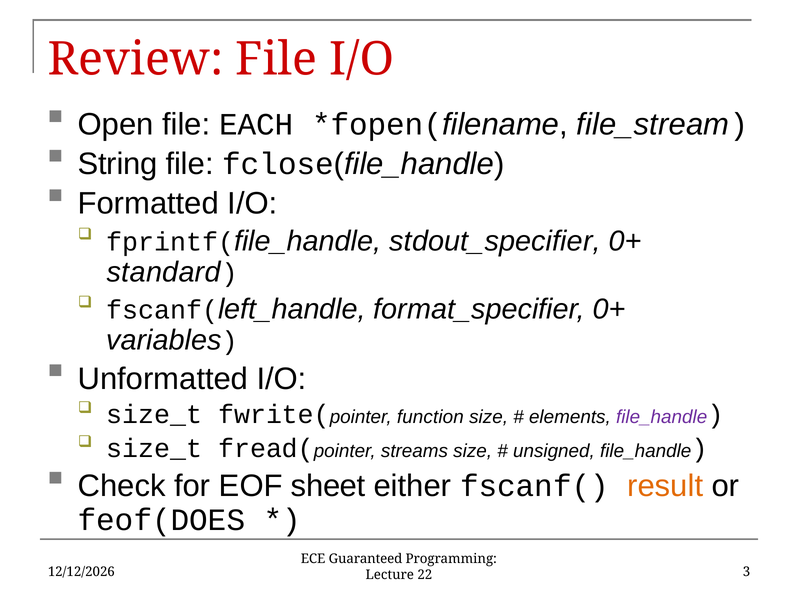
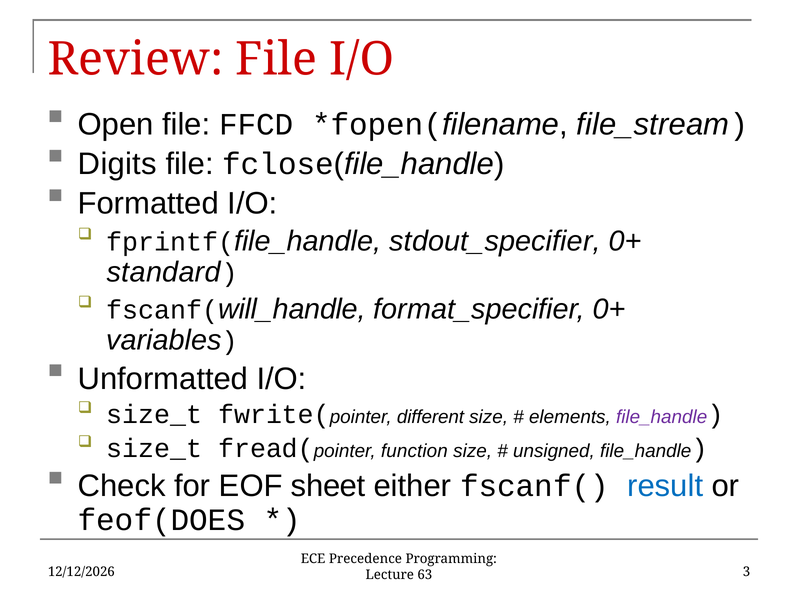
EACH: EACH -> FFCD
String: String -> Digits
left_handle: left_handle -> will_handle
function: function -> different
streams: streams -> function
result colour: orange -> blue
Guaranteed: Guaranteed -> Precedence
22: 22 -> 63
